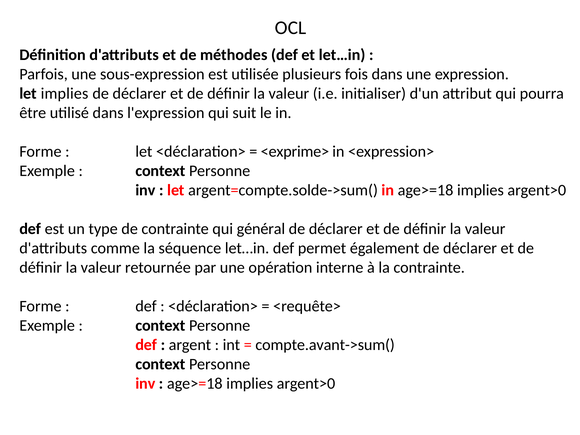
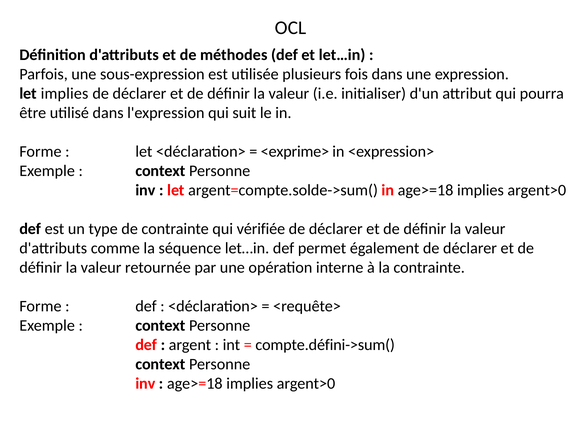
général: général -> vérifiée
compte.avant->sum(: compte.avant->sum( -> compte.défini->sum(
